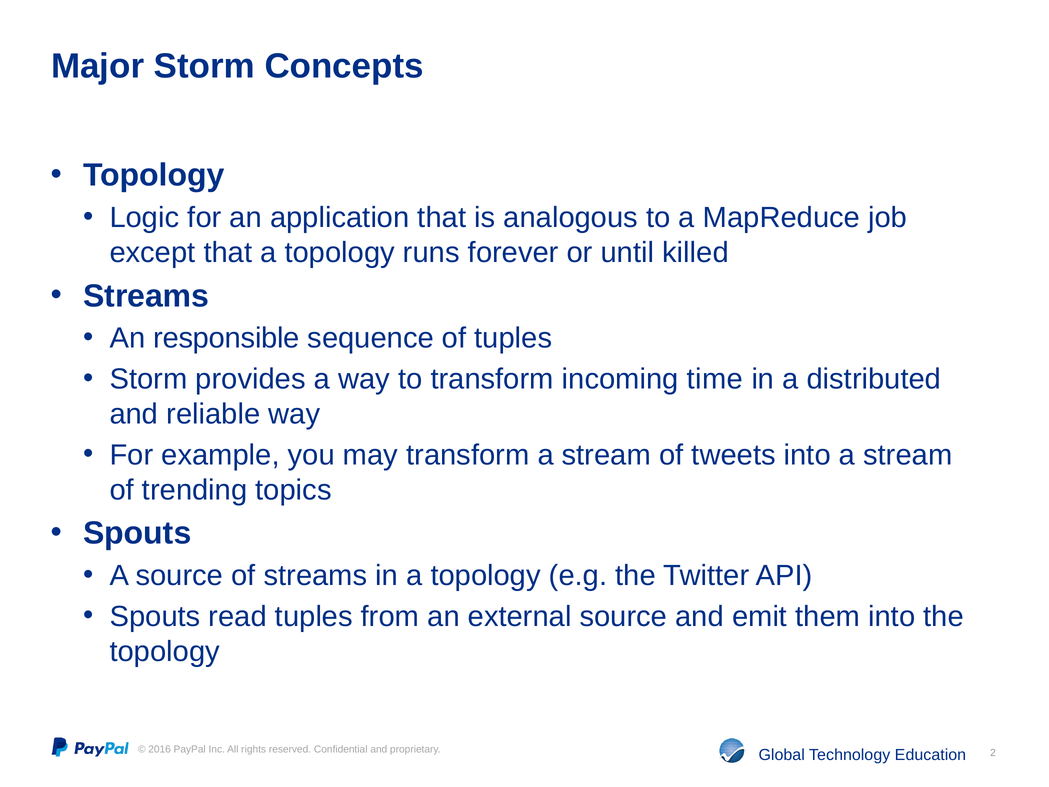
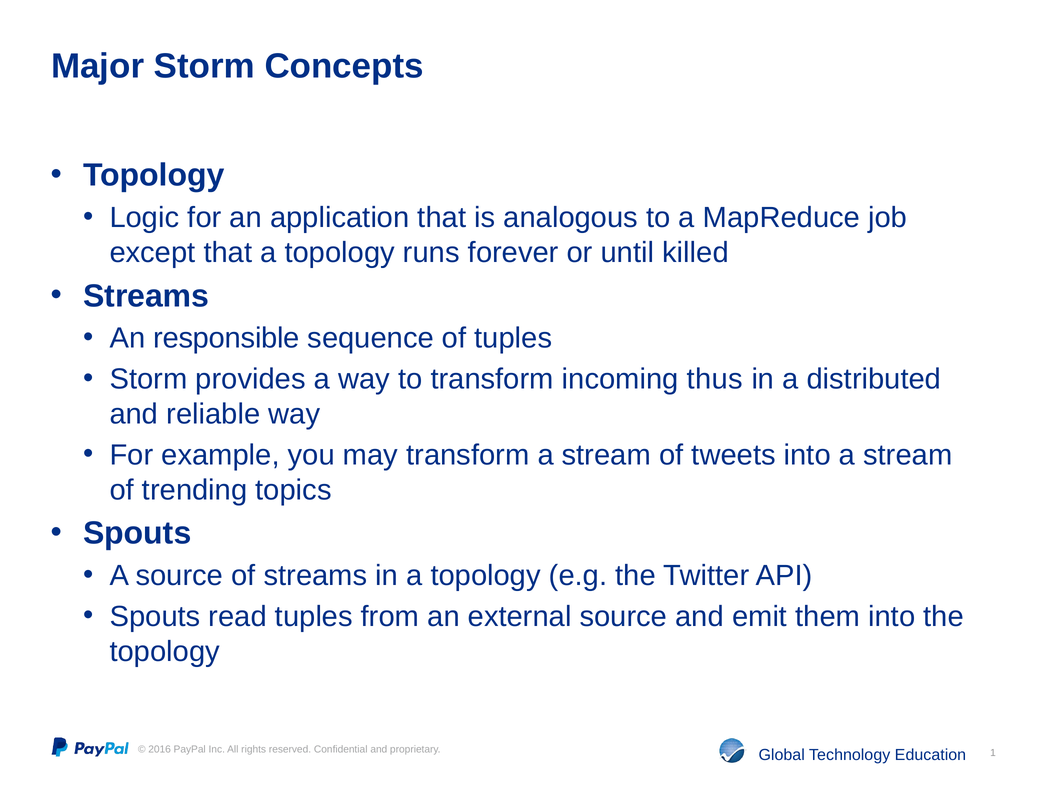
time: time -> thus
2: 2 -> 1
